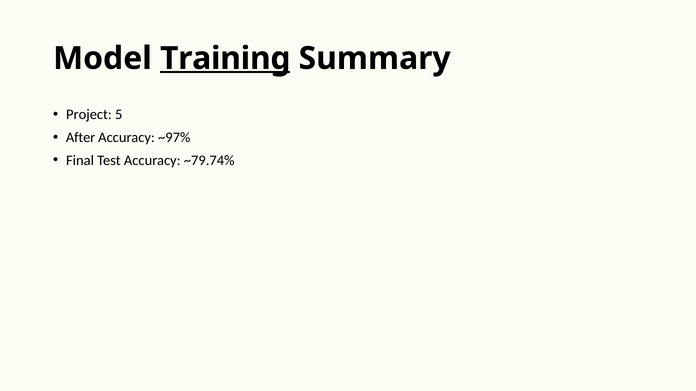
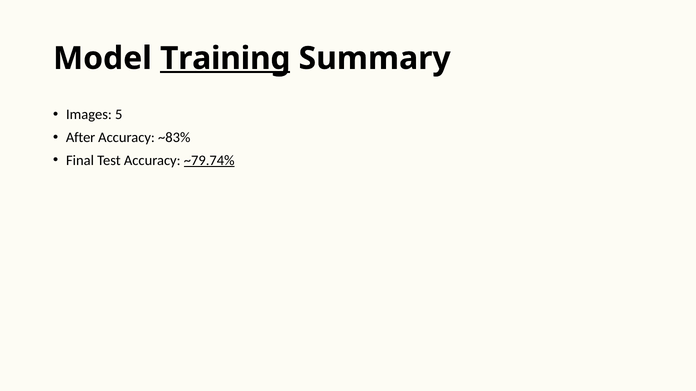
Project: Project -> Images
~97%: ~97% -> ~83%
~79.74% underline: none -> present
